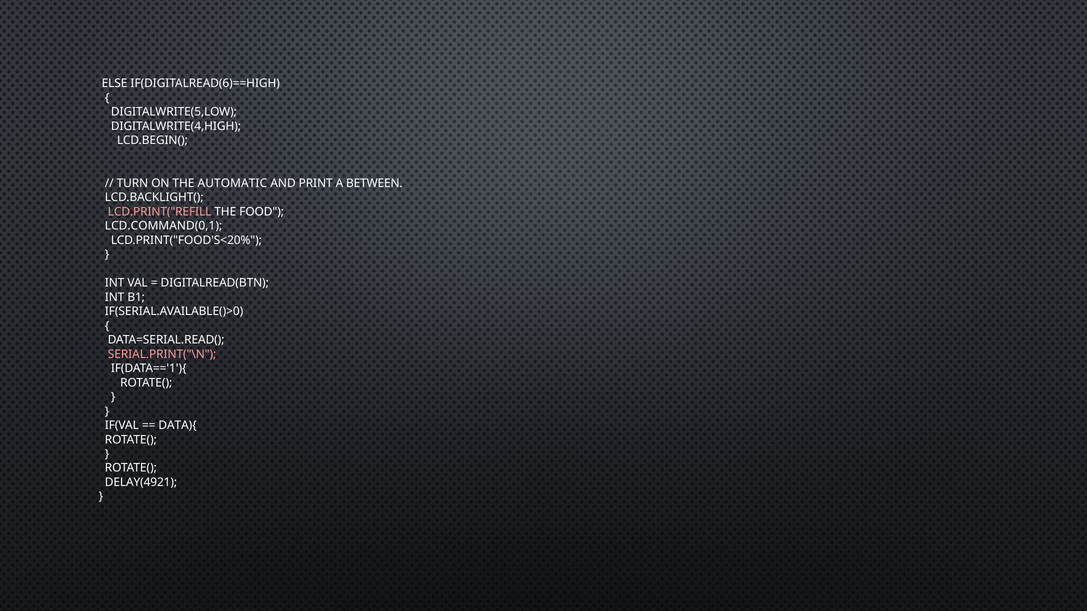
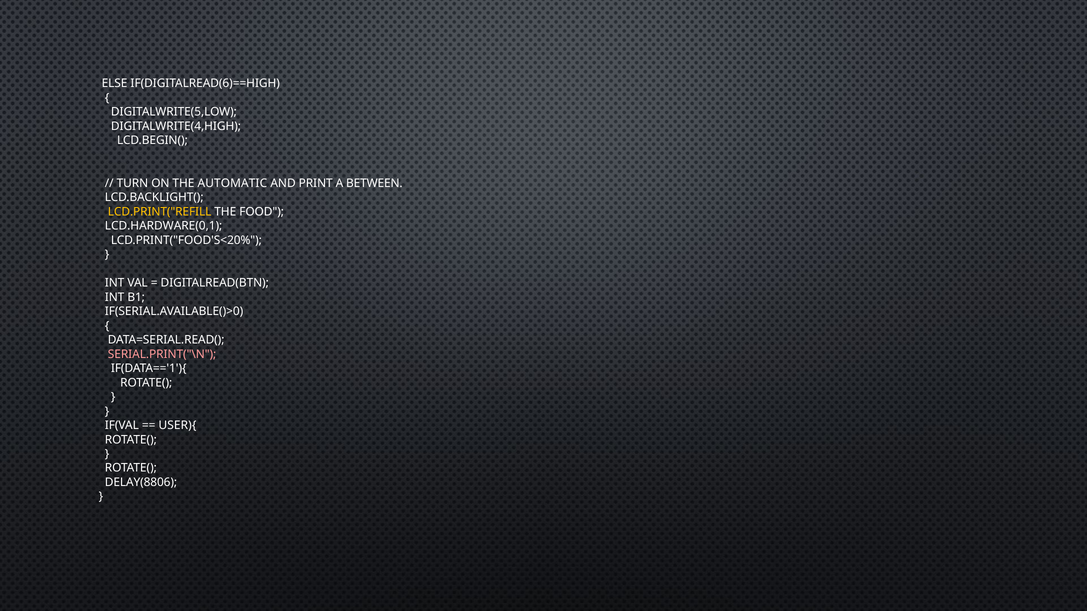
LCD.PRINT("REFILL colour: pink -> yellow
LCD.COMMAND(0,1: LCD.COMMAND(0,1 -> LCD.HARDWARE(0,1
DATA){: DATA){ -> USER){
DELAY(4921: DELAY(4921 -> DELAY(8806
